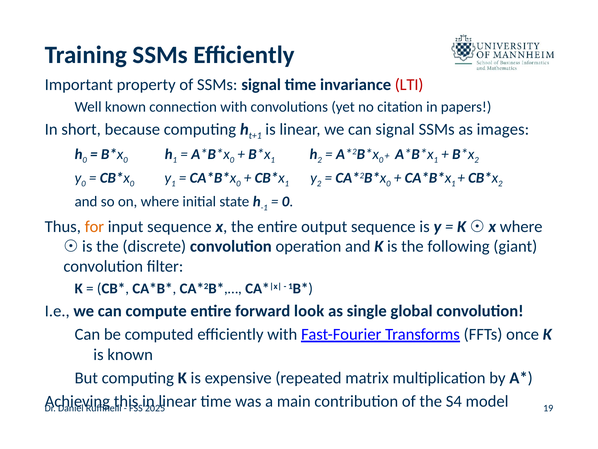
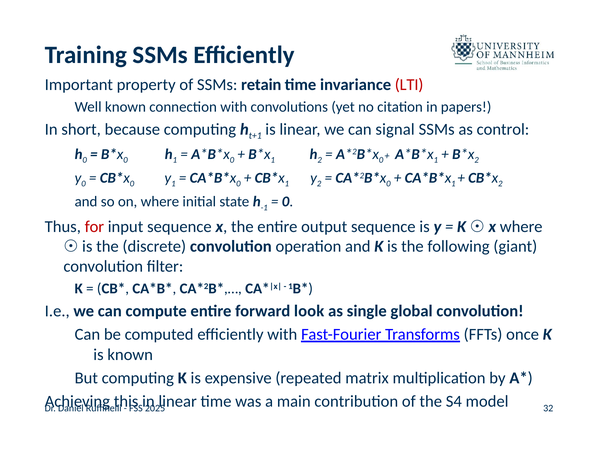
SSMs signal: signal -> retain
images: images -> control
for colour: orange -> red
19: 19 -> 32
